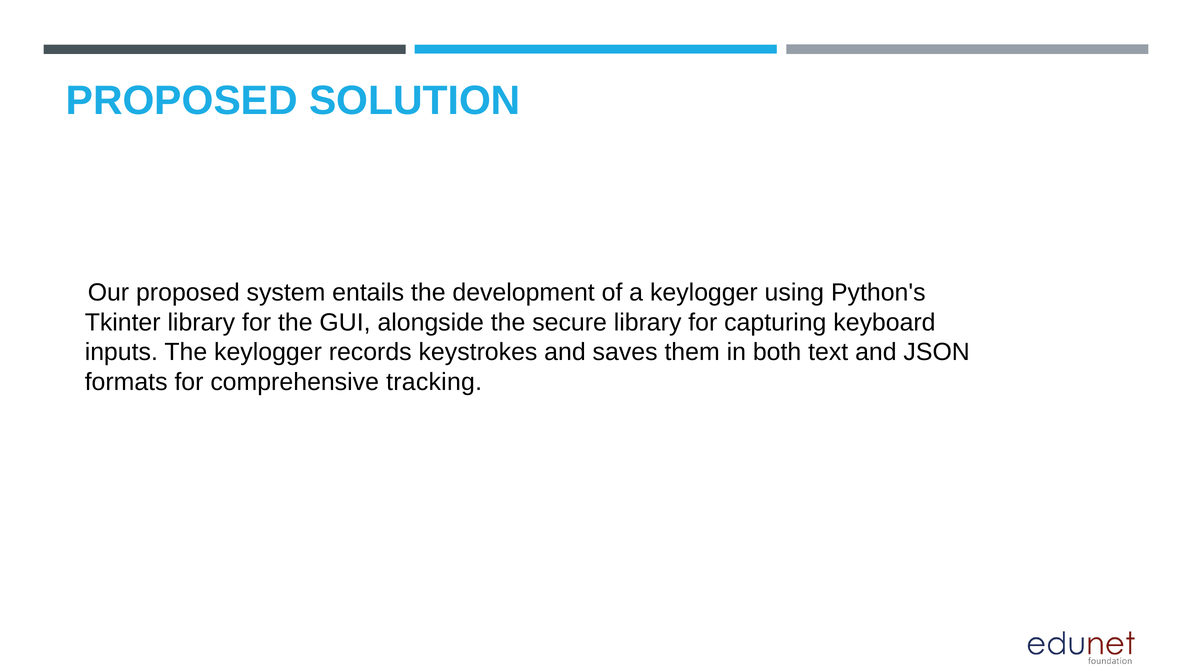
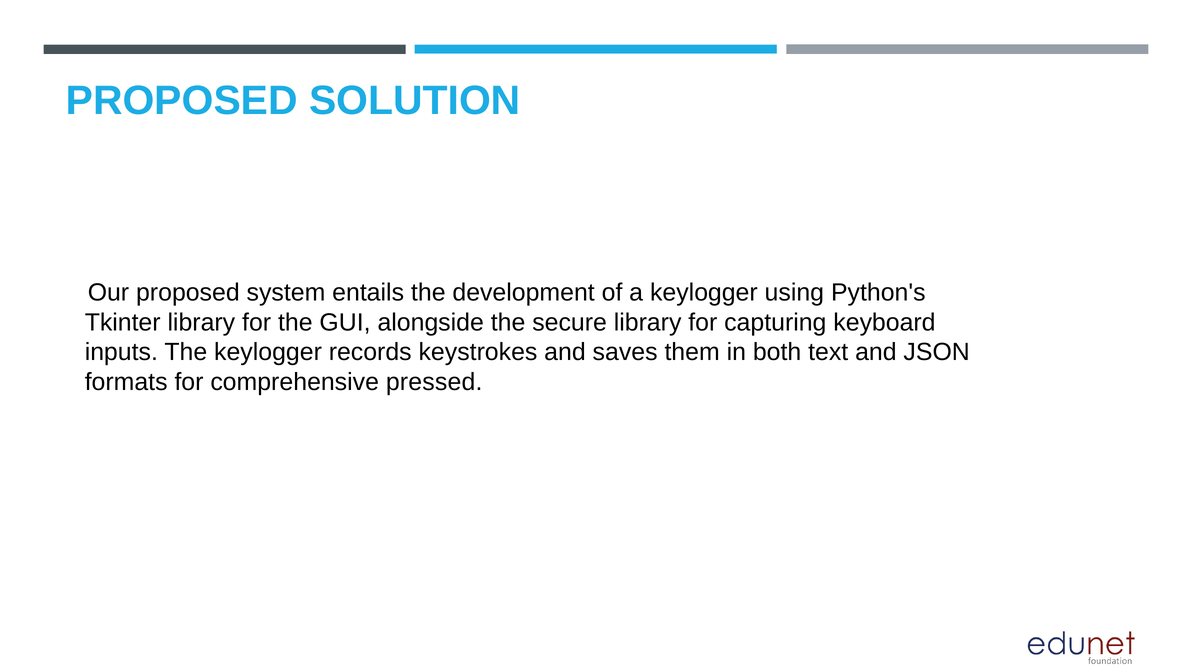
tracking: tracking -> pressed
